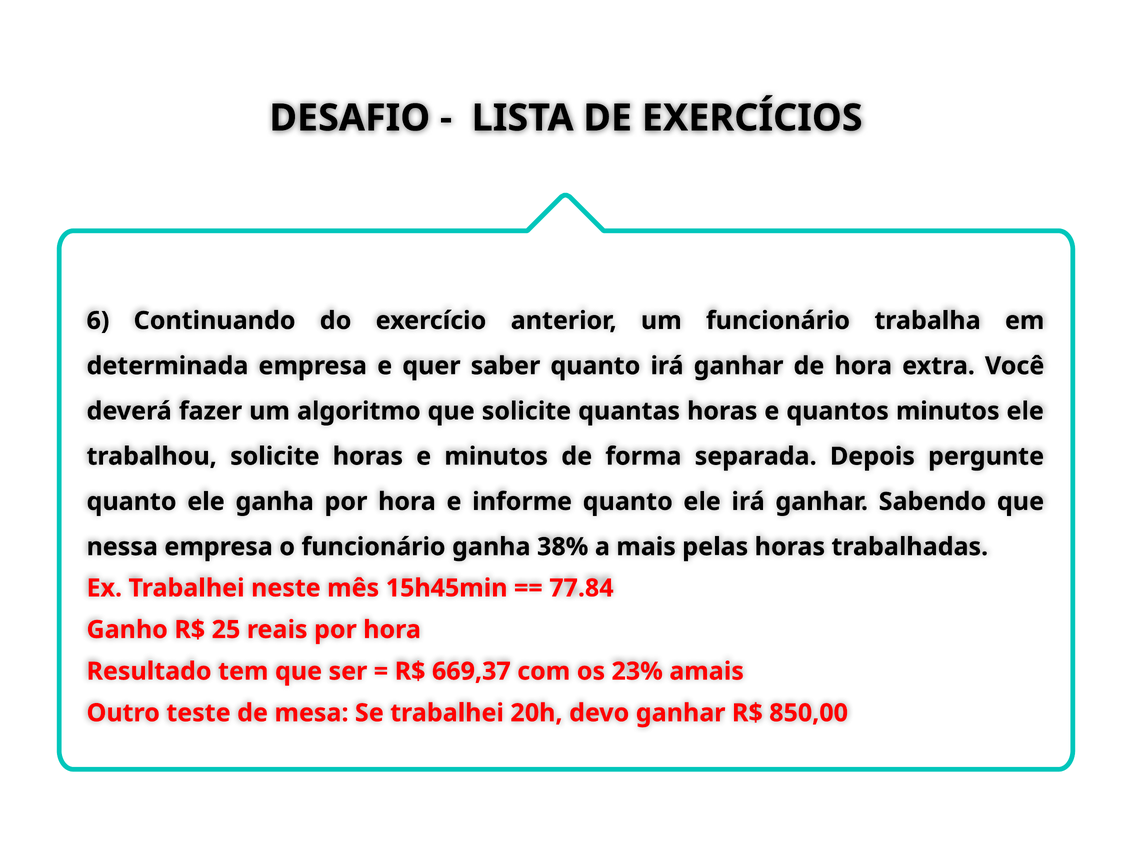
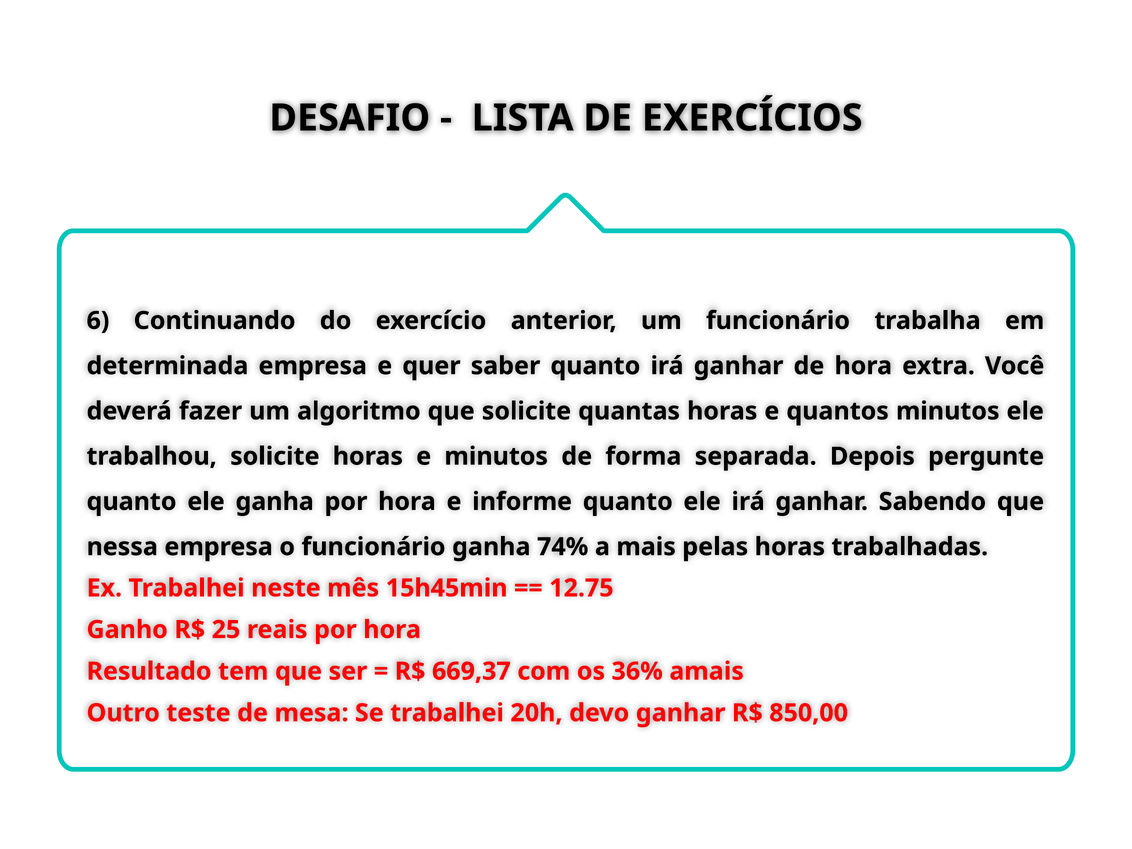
38%: 38% -> 74%
77.84: 77.84 -> 12.75
23%: 23% -> 36%
